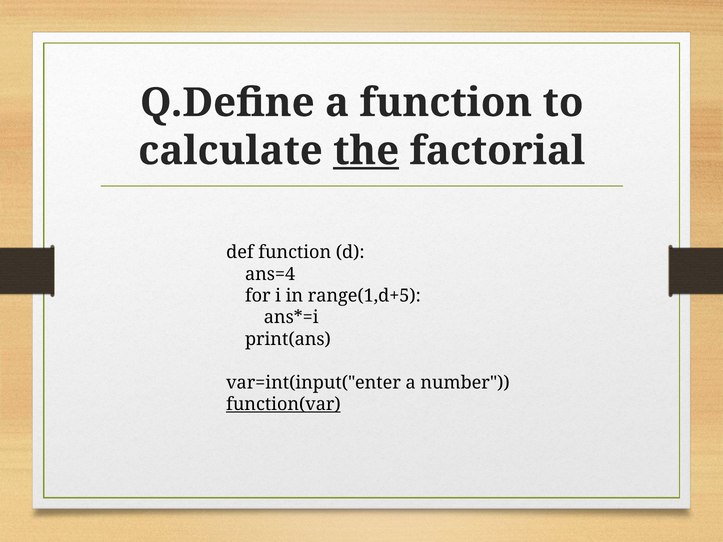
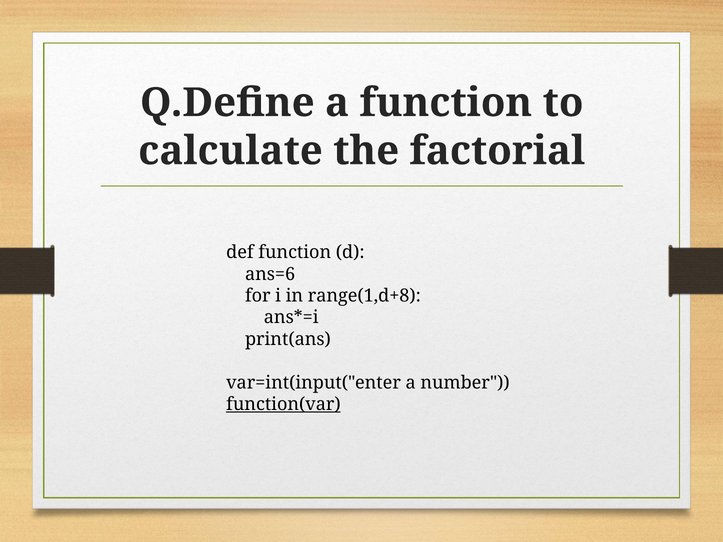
the underline: present -> none
ans=4: ans=4 -> ans=6
range(1,d+5: range(1,d+5 -> range(1,d+8
